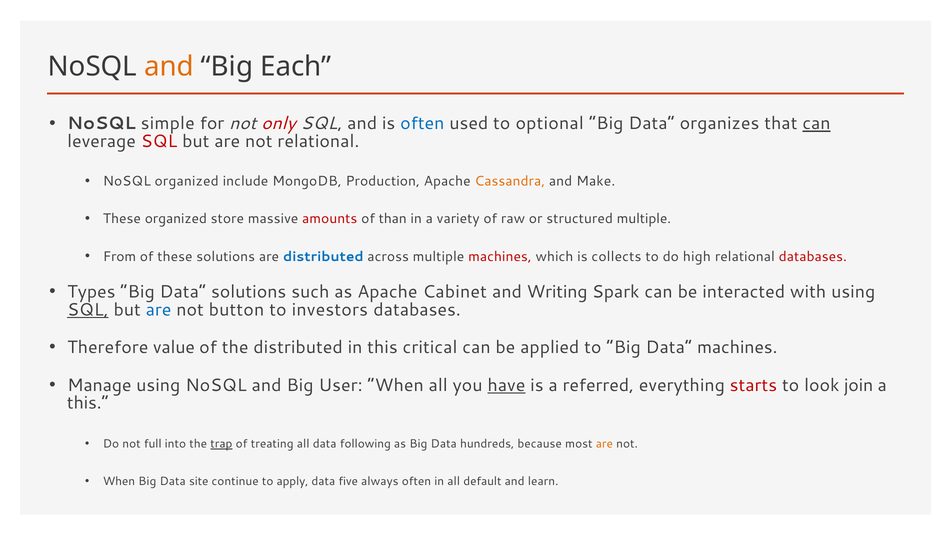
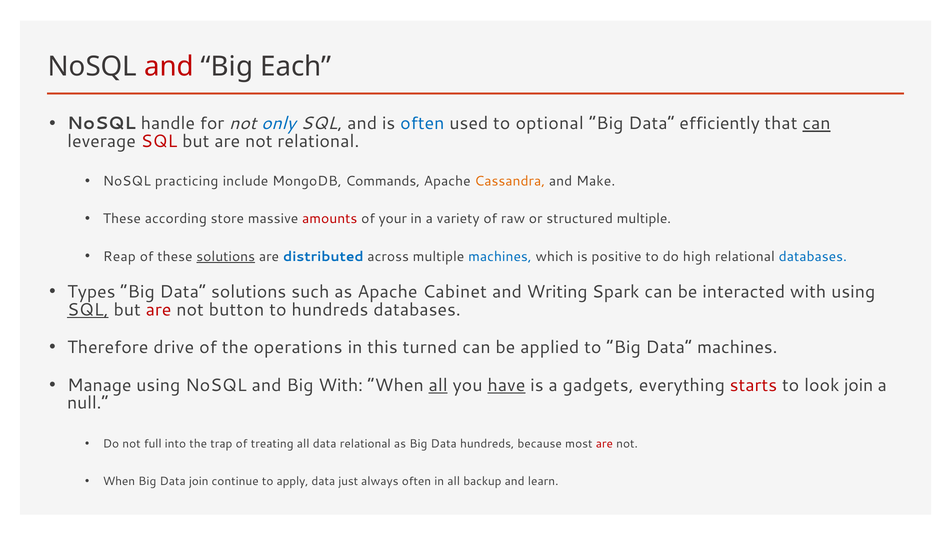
and at (169, 67) colour: orange -> red
simple: simple -> handle
only colour: red -> blue
organizes: organizes -> efficiently
NoSQL organized: organized -> practicing
Production: Production -> Commands
These organized: organized -> according
than: than -> your
From: From -> Reap
solutions at (226, 256) underline: none -> present
machines at (500, 256) colour: red -> blue
collects: collects -> positive
databases at (813, 256) colour: red -> blue
are at (159, 310) colour: blue -> red
to investors: investors -> hundreds
value: value -> drive
the distributed: distributed -> operations
critical: critical -> turned
Big User: User -> With
all at (438, 385) underline: none -> present
referred: referred -> gadgets
this at (88, 403): this -> null
trap underline: present -> none
data following: following -> relational
are at (604, 444) colour: orange -> red
Data site: site -> join
five: five -> just
default: default -> backup
